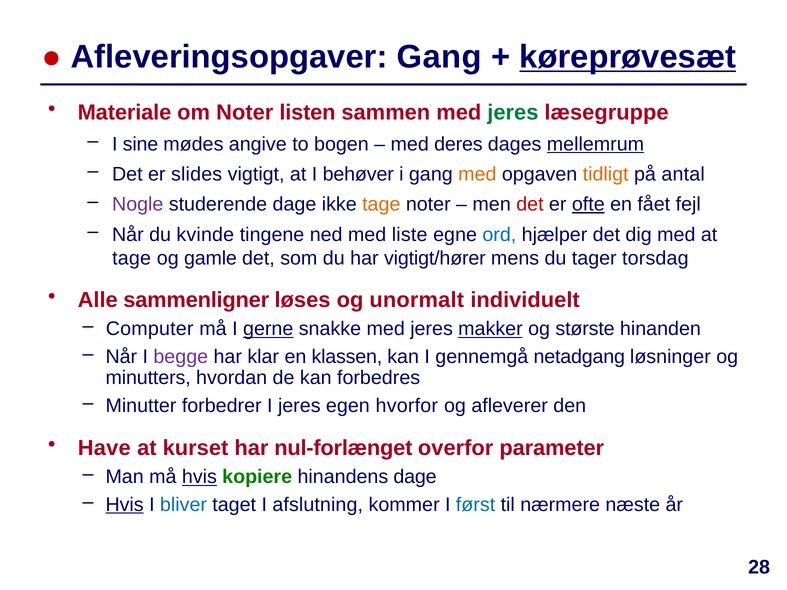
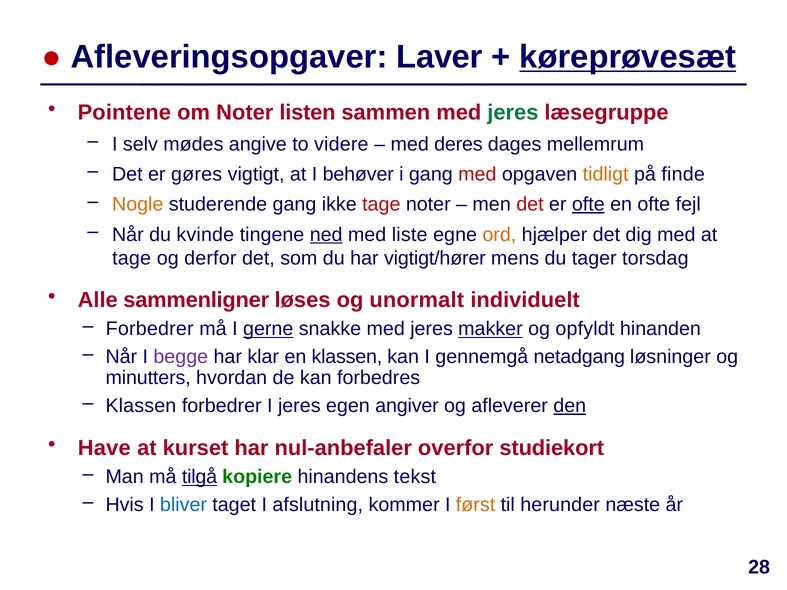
Afleveringsopgaver Gang: Gang -> Laver
Materiale: Materiale -> Pointene
sine: sine -> selv
bogen: bogen -> videre
mellemrum underline: present -> none
slides: slides -> gøres
med at (477, 174) colour: orange -> red
antal: antal -> finde
Nogle colour: purple -> orange
studerende dage: dage -> gang
tage at (381, 204) colour: orange -> red
en fået: fået -> ofte
ned underline: none -> present
ord colour: blue -> orange
gamle: gamle -> derfor
Computer at (150, 329): Computer -> Forbedrer
største: største -> opfyldt
Minutter at (141, 406): Minutter -> Klassen
hvorfor: hvorfor -> angiver
den underline: none -> present
nul-forlænget: nul-forlænget -> nul-anbefaler
parameter: parameter -> studiekort
må hvis: hvis -> tilgå
hinandens dage: dage -> tekst
Hvis at (125, 505) underline: present -> none
først colour: blue -> orange
nærmere: nærmere -> herunder
